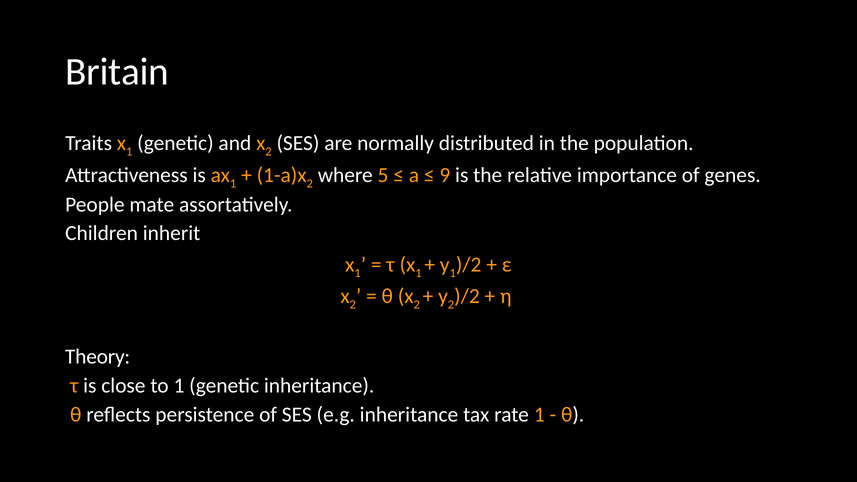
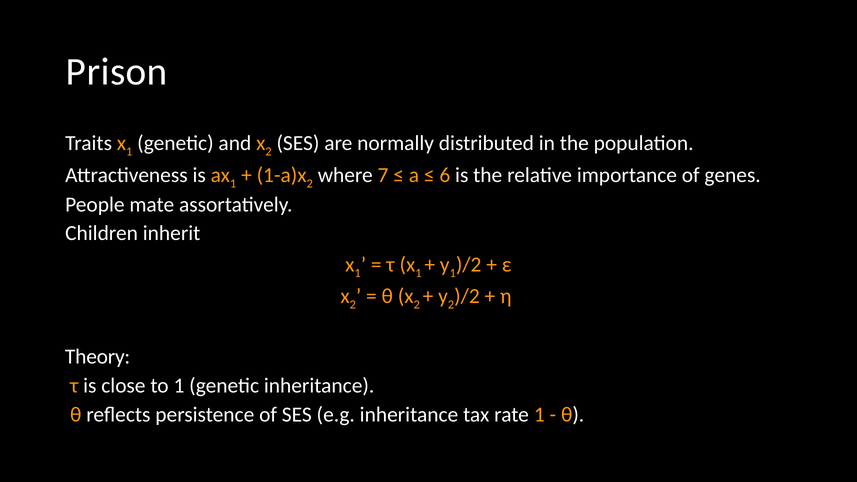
Britain: Britain -> Prison
5: 5 -> 7
9: 9 -> 6
